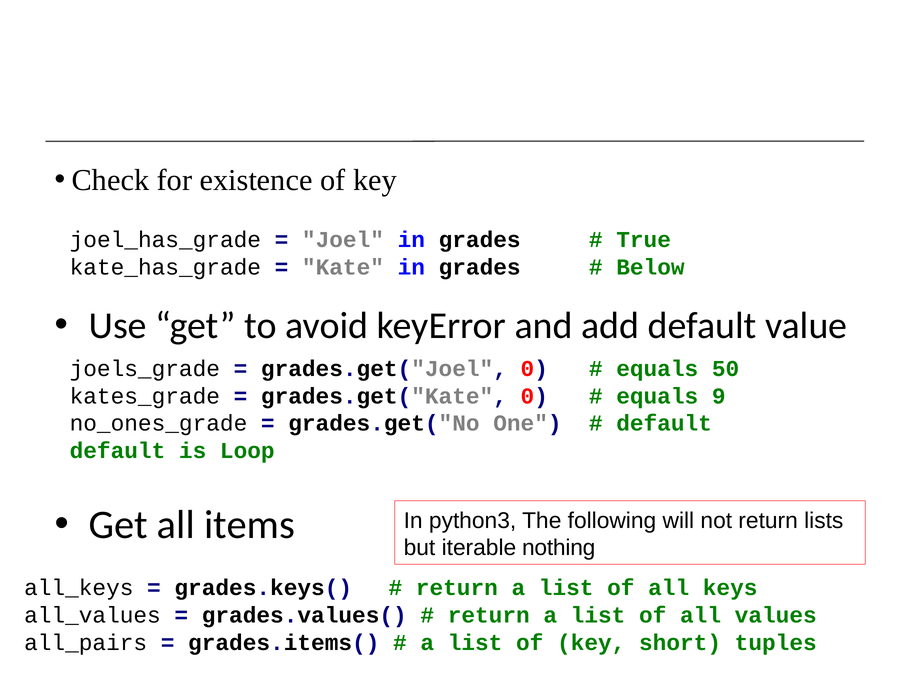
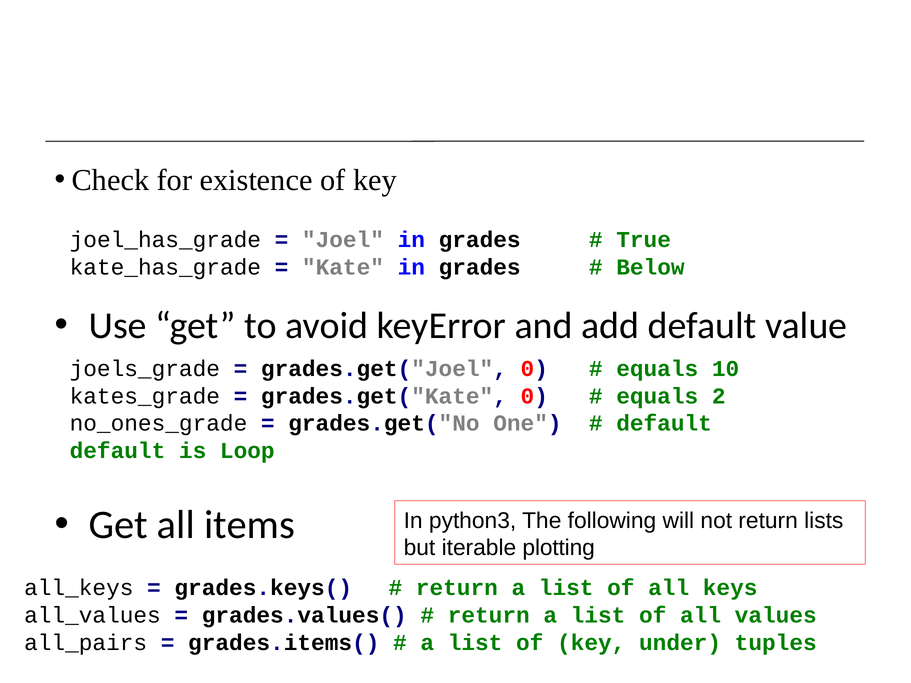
50: 50 -> 10
9: 9 -> 2
nothing: nothing -> plotting
short: short -> under
